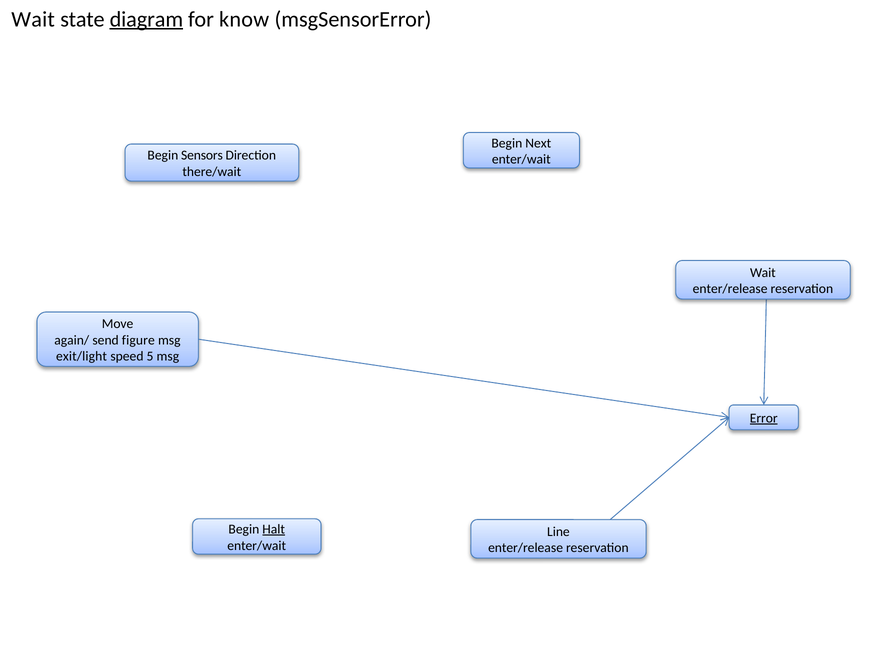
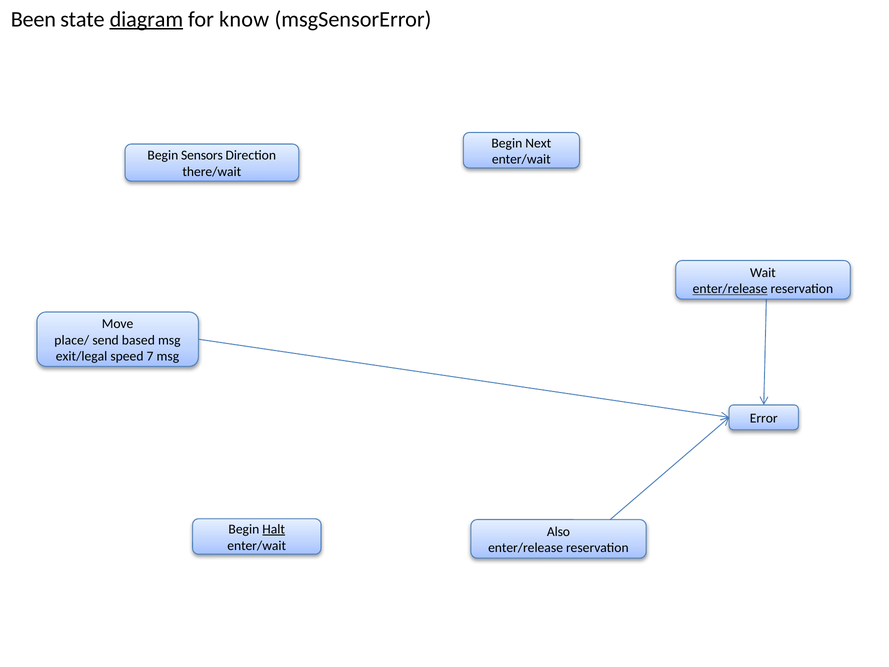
Wait at (33, 19): Wait -> Been
enter/release at (730, 289) underline: none -> present
again/: again/ -> place/
figure: figure -> based
exit/light: exit/light -> exit/legal
5: 5 -> 7
Error underline: present -> none
Line: Line -> Also
